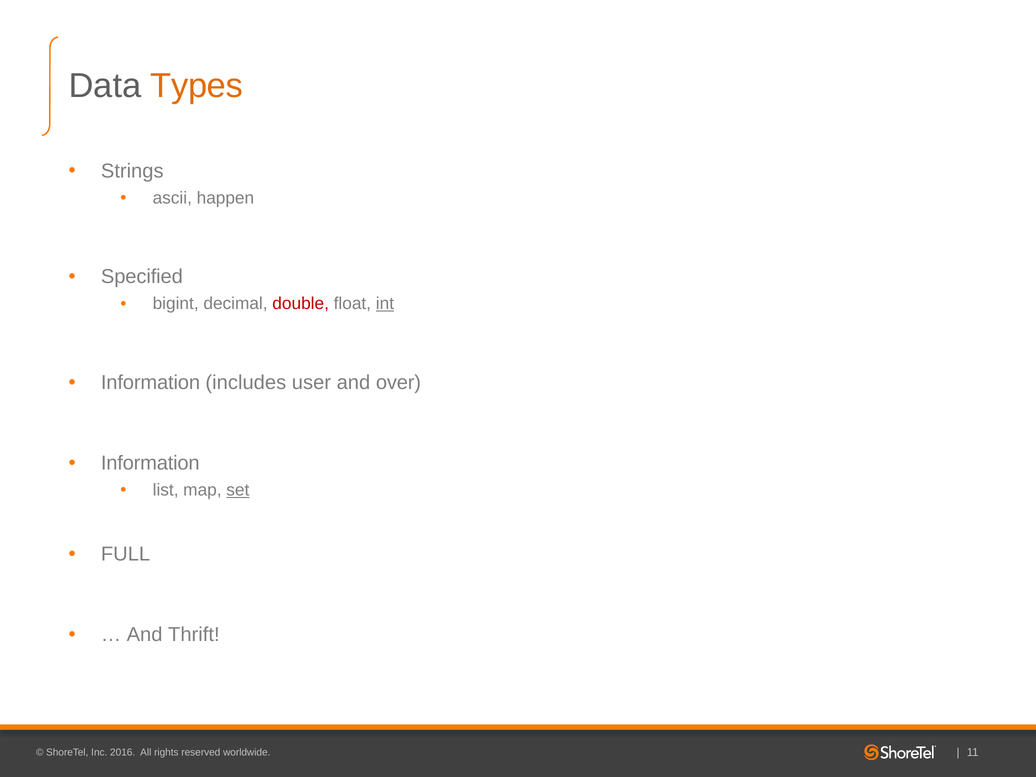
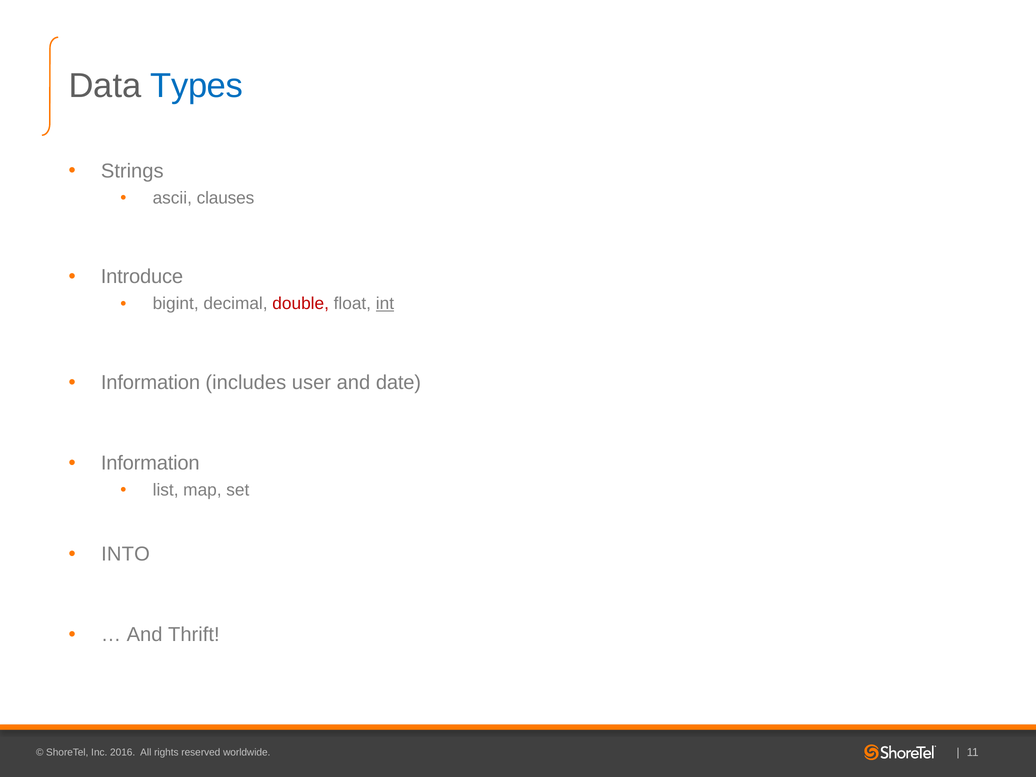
Types colour: orange -> blue
happen: happen -> clauses
Specified: Specified -> Introduce
over: over -> date
set underline: present -> none
FULL: FULL -> INTO
